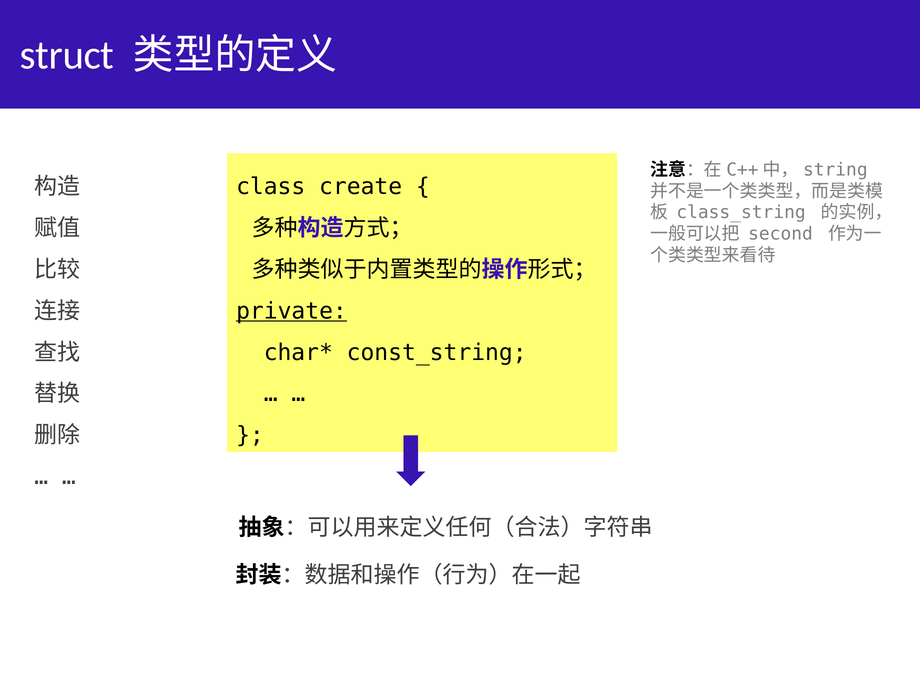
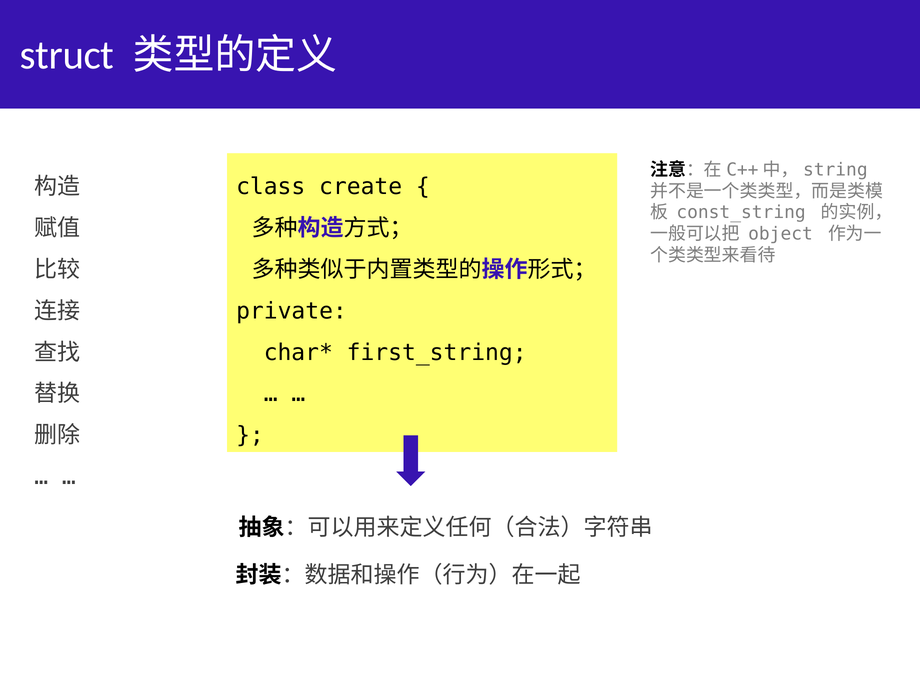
class_string: class_string -> const_string
second: second -> object
private underline: present -> none
const_string: const_string -> first_string
